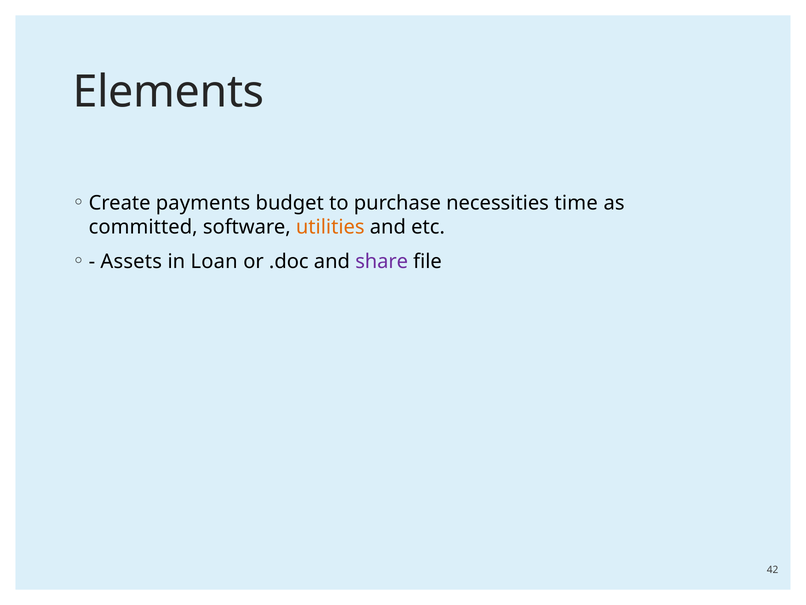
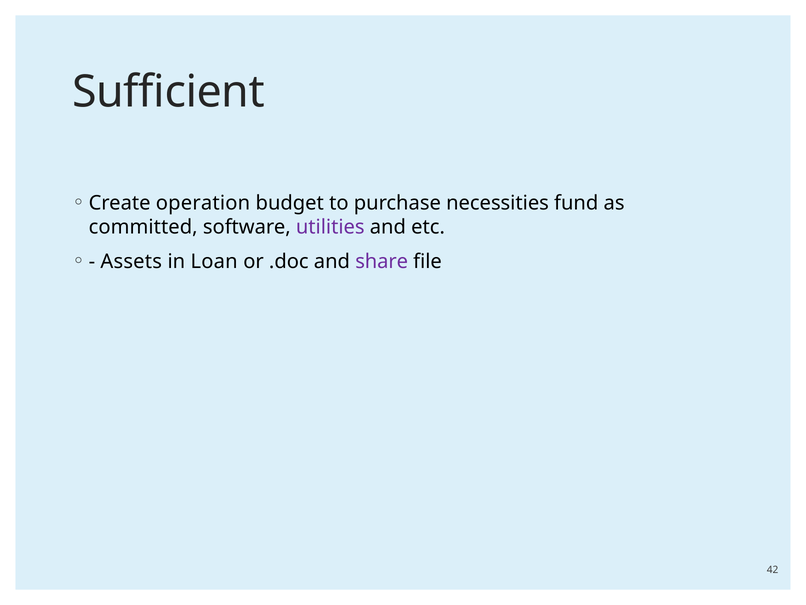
Elements: Elements -> Sufficient
payments: payments -> operation
time: time -> fund
utilities colour: orange -> purple
